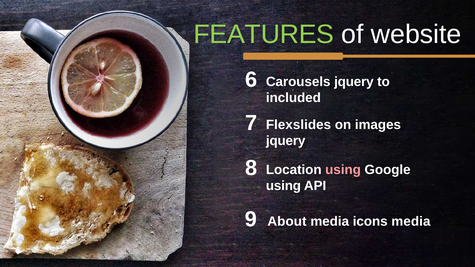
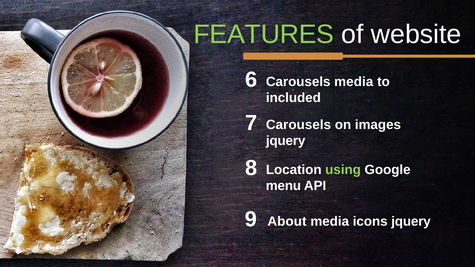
Carousels jquery: jquery -> media
Flexslides at (299, 125): Flexslides -> Carousels
using at (343, 170) colour: pink -> light green
using at (283, 186): using -> menu
icons media: media -> jquery
